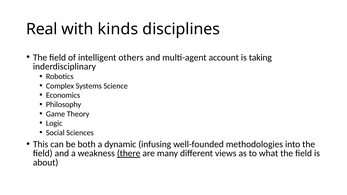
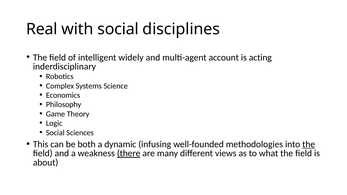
with kinds: kinds -> social
others: others -> widely
taking: taking -> acting
the at (309, 144) underline: none -> present
